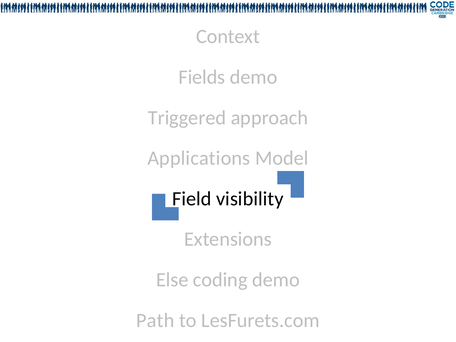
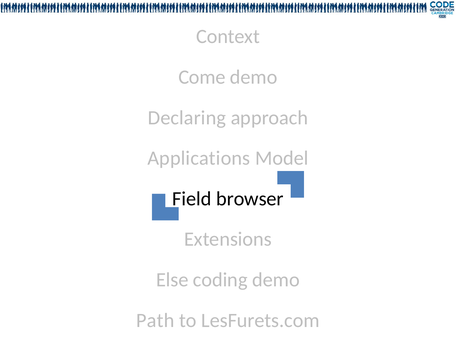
Fields: Fields -> Come
Triggered: Triggered -> Declaring
visibility: visibility -> browser
